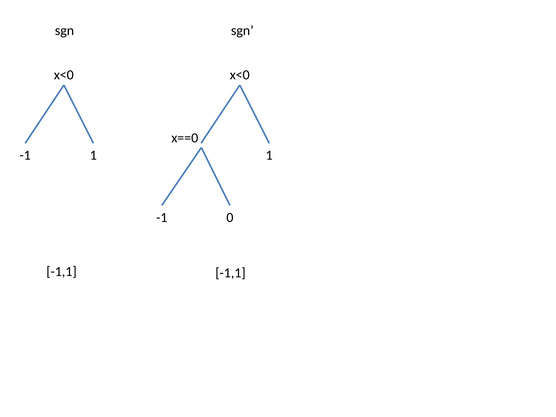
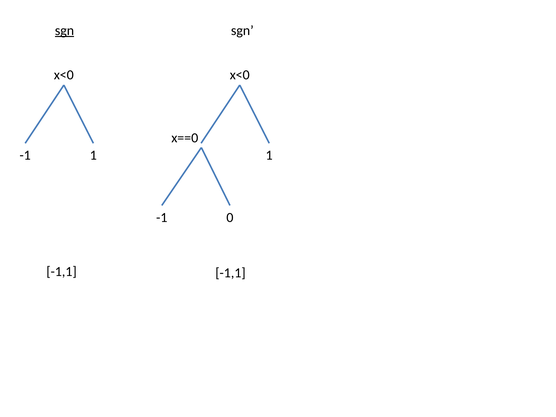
sgn at (64, 31) underline: none -> present
